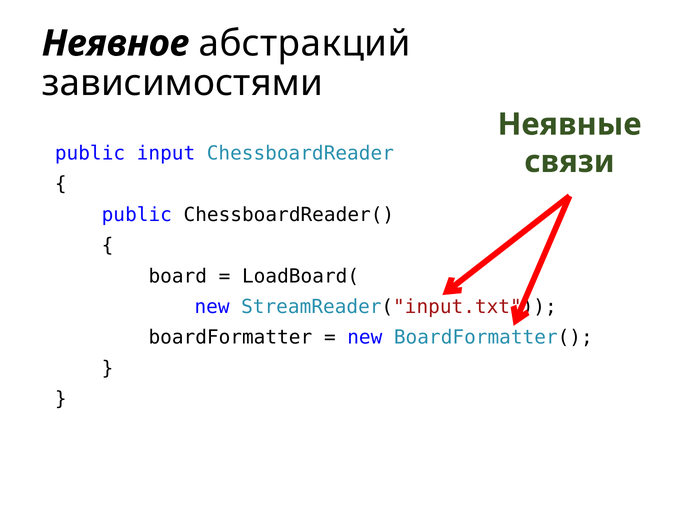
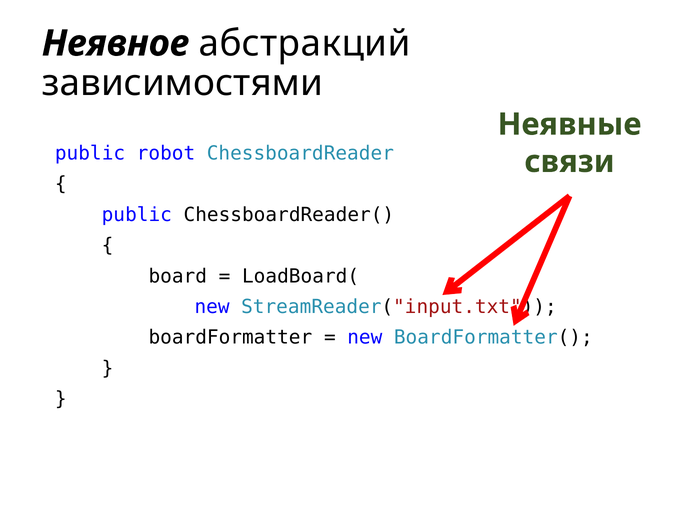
input: input -> robot
